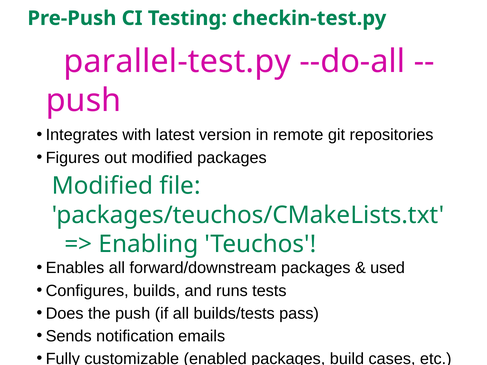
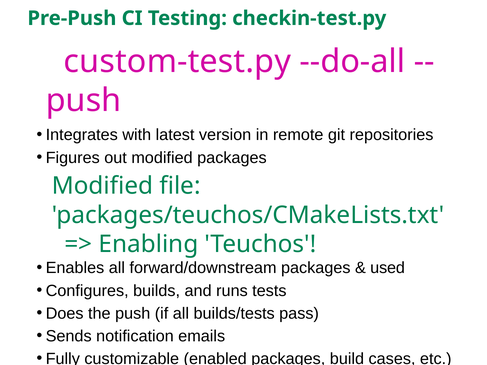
parallel-test.py: parallel-test.py -> custom-test.py
